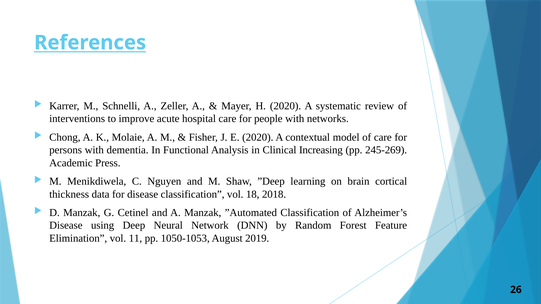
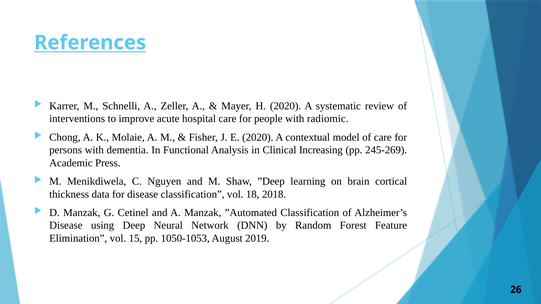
networks: networks -> radiomic
11: 11 -> 15
